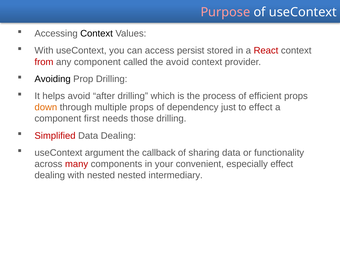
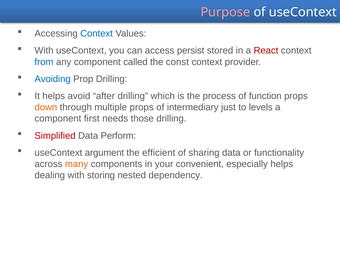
Context at (97, 34) colour: black -> blue
from colour: red -> blue
the avoid: avoid -> const
Avoiding colour: black -> blue
efficient: efficient -> function
dependency: dependency -> intermediary
to effect: effect -> levels
Data Dealing: Dealing -> Perform
callback: callback -> efficient
many colour: red -> orange
especially effect: effect -> helps
with nested: nested -> storing
intermediary: intermediary -> dependency
